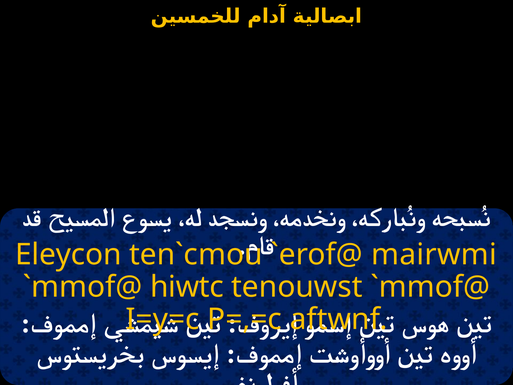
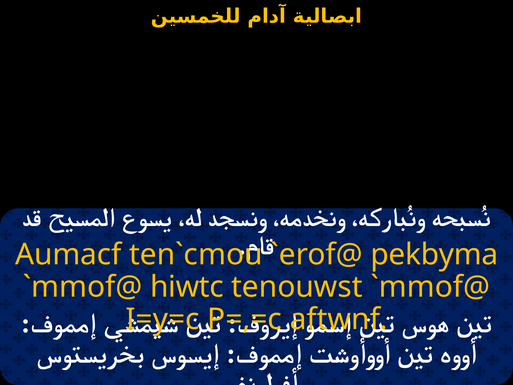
Eleycon: Eleycon -> Aumacf
mairwmi: mairwmi -> pekbyma
